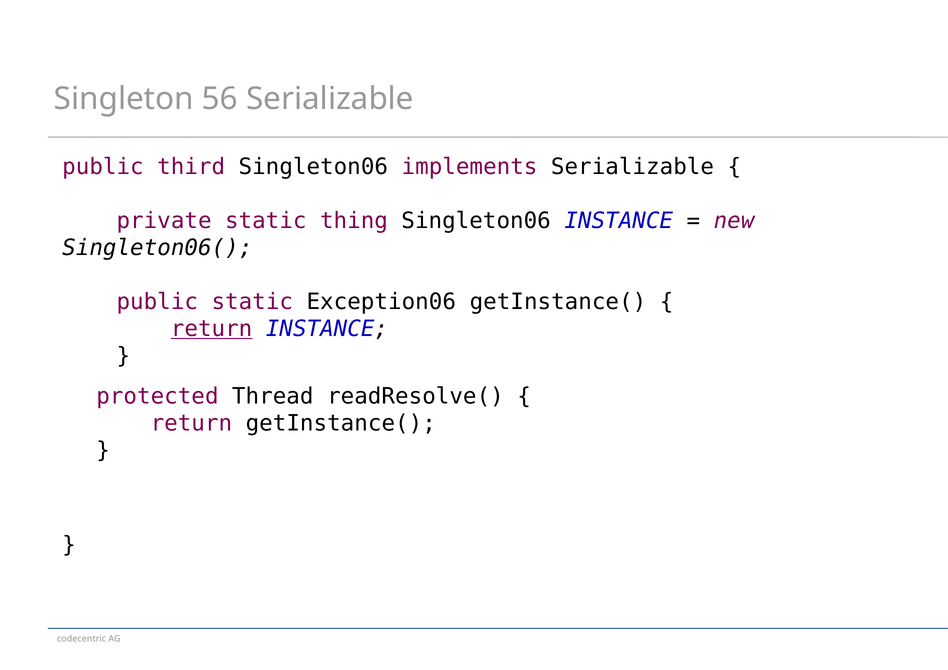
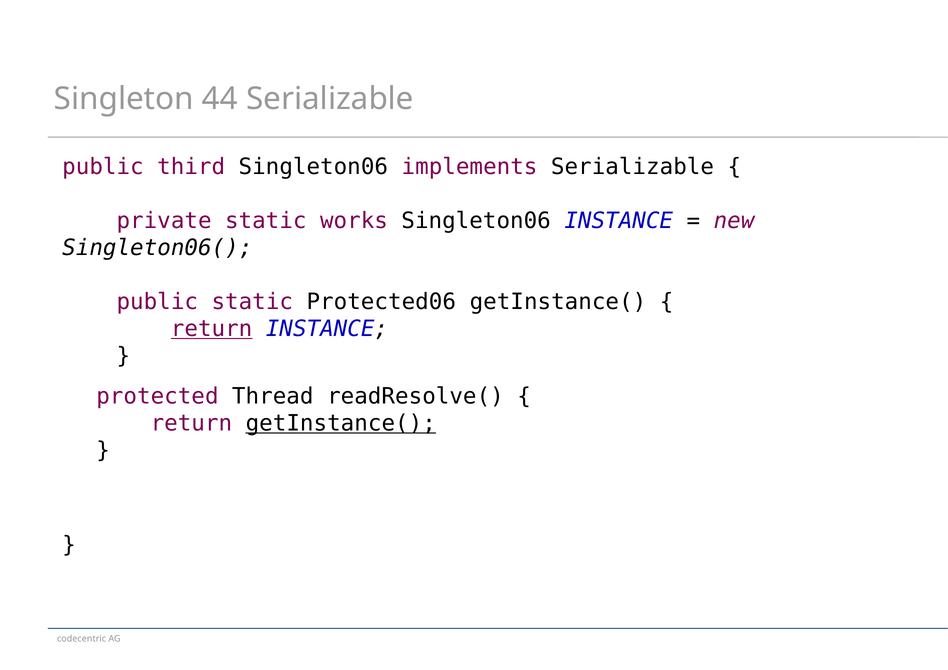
56: 56 -> 44
thing: thing -> works
Exception06: Exception06 -> Protected06
getInstance( at (341, 424) underline: none -> present
